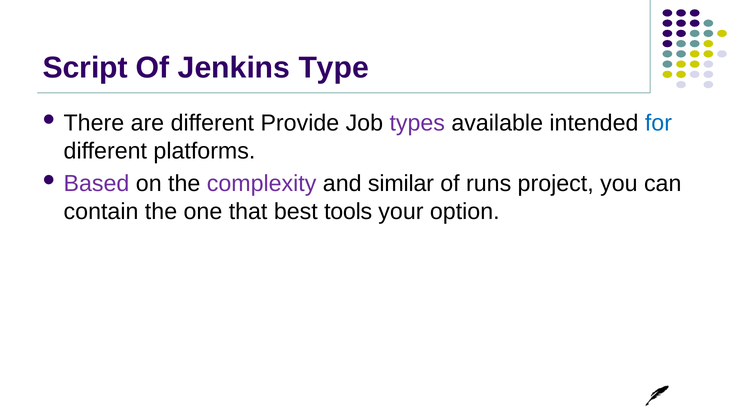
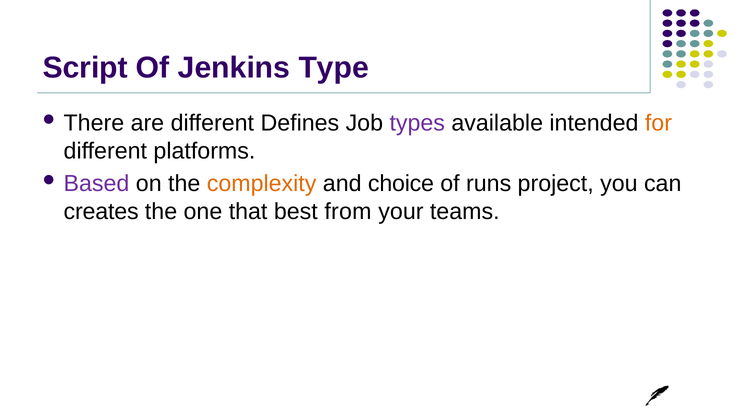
Provide: Provide -> Defines
for colour: blue -> orange
complexity colour: purple -> orange
similar: similar -> choice
contain: contain -> creates
tools: tools -> from
option: option -> teams
